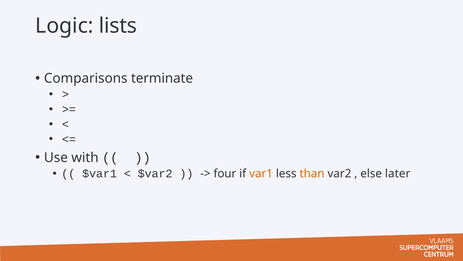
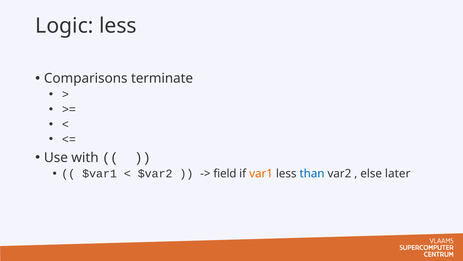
Logic lists: lists -> less
four: four -> field
than colour: orange -> blue
